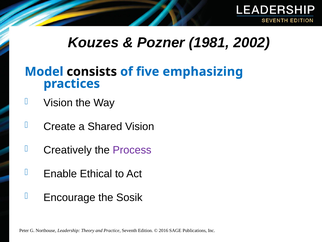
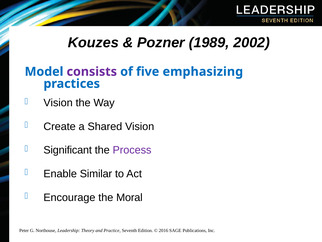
1981: 1981 -> 1989
consists colour: black -> purple
Creatively: Creatively -> Significant
Ethical: Ethical -> Similar
Sosik: Sosik -> Moral
